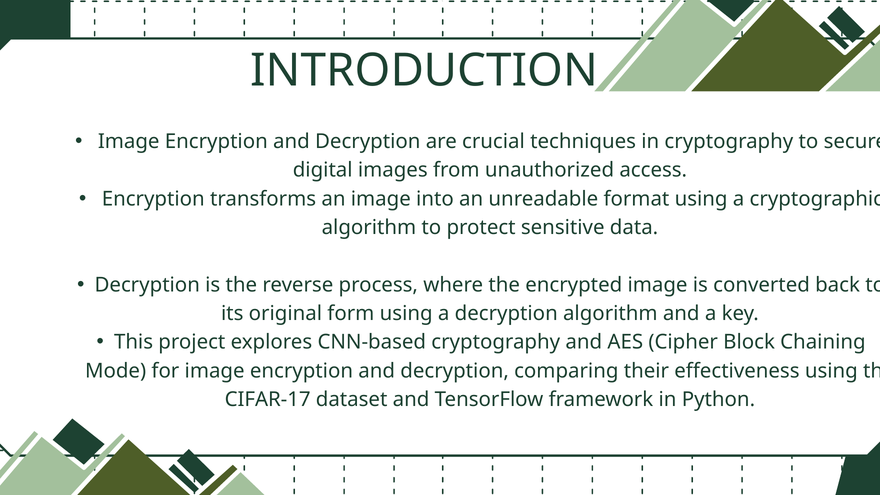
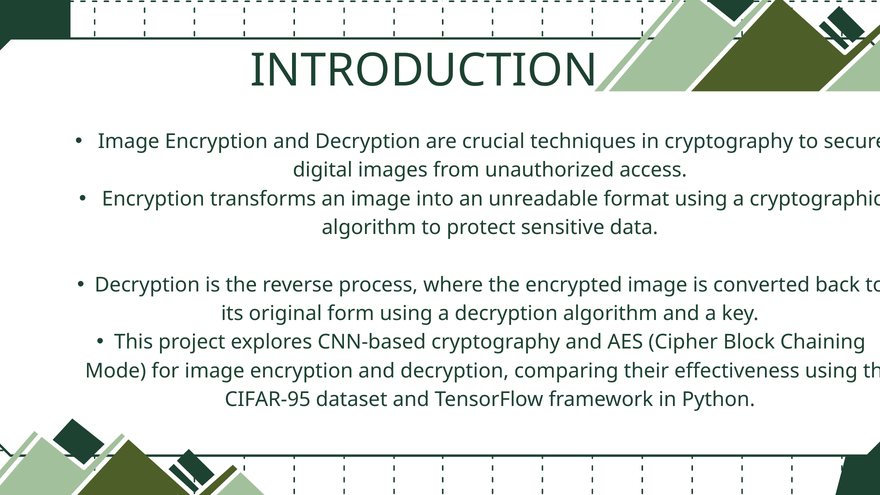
CIFAR-17: CIFAR-17 -> CIFAR-95
